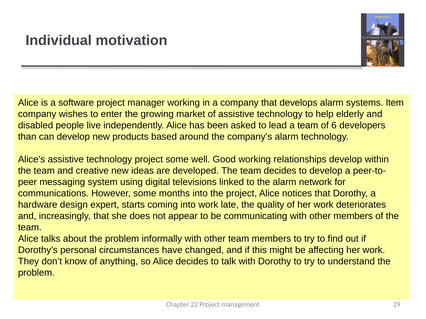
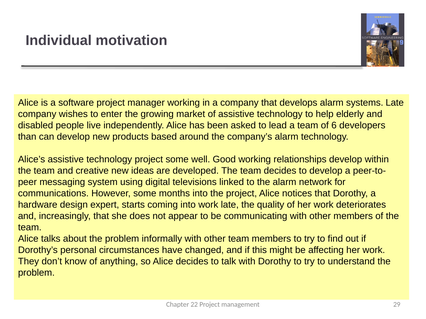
systems Item: Item -> Late
